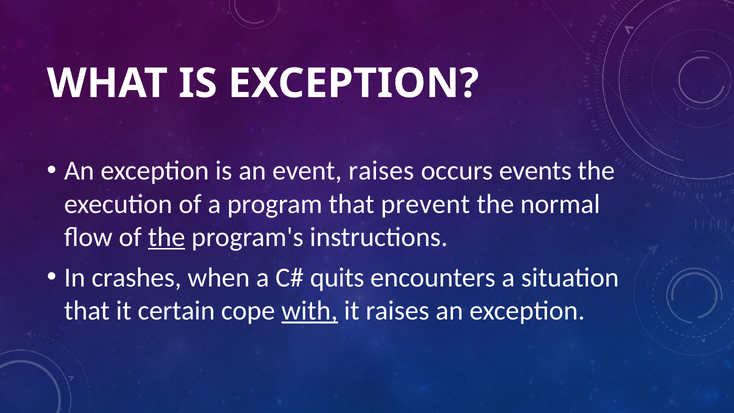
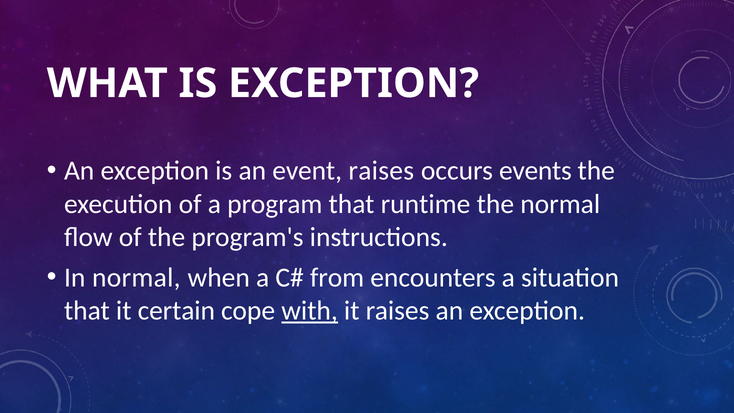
prevent: prevent -> runtime
the at (167, 237) underline: present -> none
In crashes: crashes -> normal
quits: quits -> from
